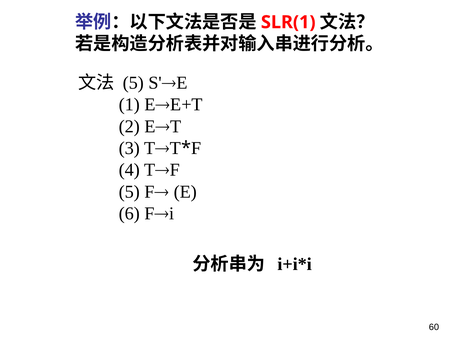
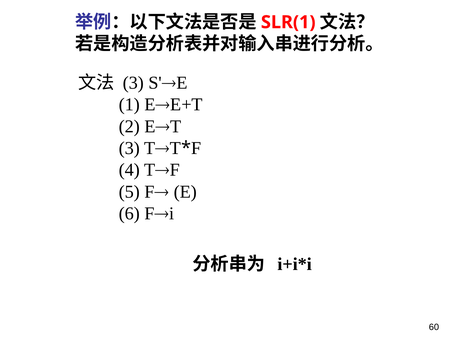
5 at (133, 83): 5 -> 3
